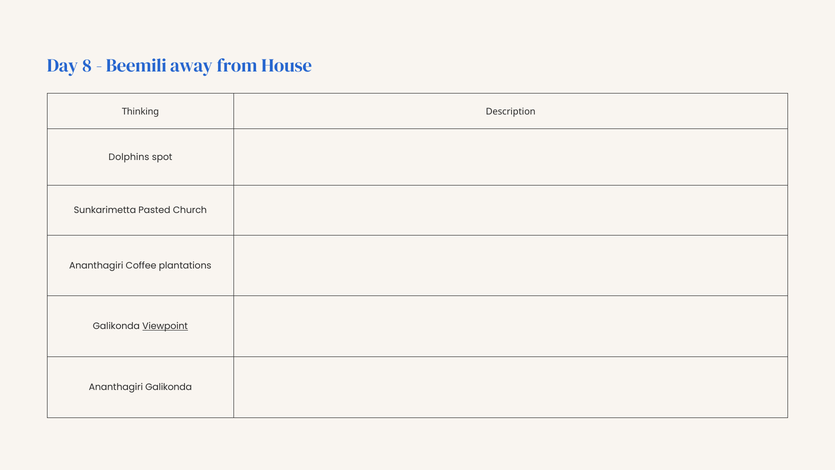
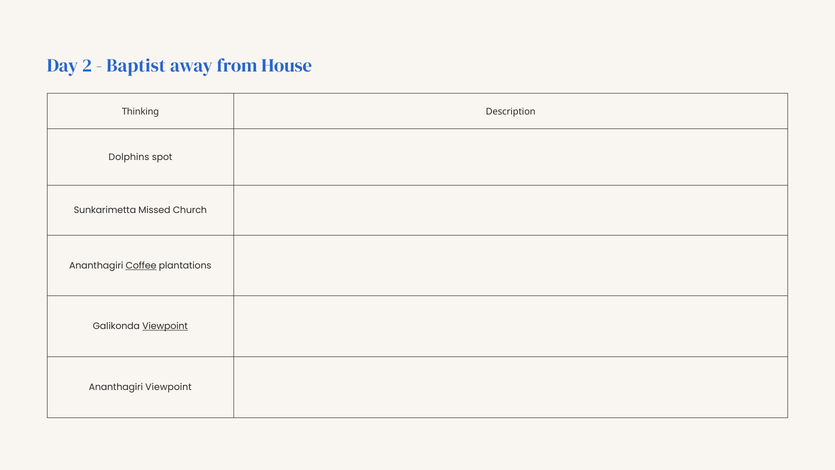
8: 8 -> 2
Beemili: Beemili -> Baptist
Pasted: Pasted -> Missed
Coffee underline: none -> present
Ananthagiri Galikonda: Galikonda -> Viewpoint
